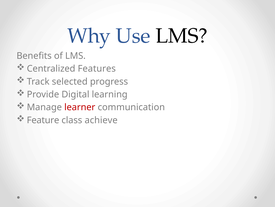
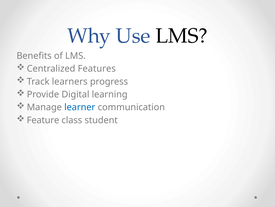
selected: selected -> learners
learner colour: red -> blue
achieve: achieve -> student
